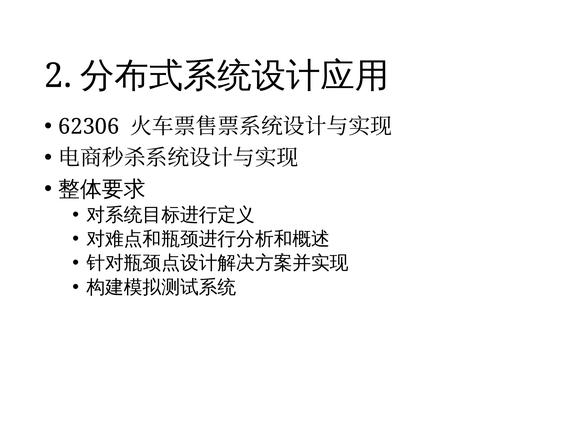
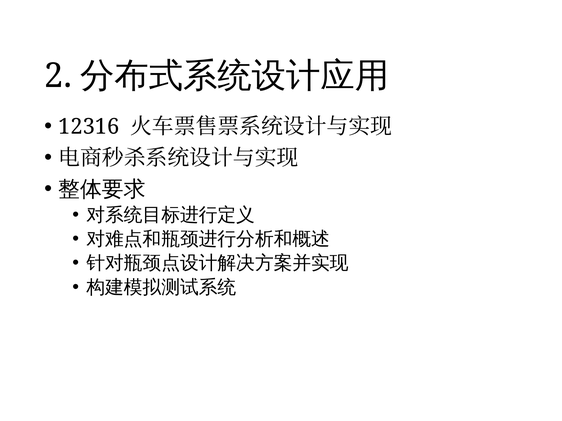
62306: 62306 -> 12316
